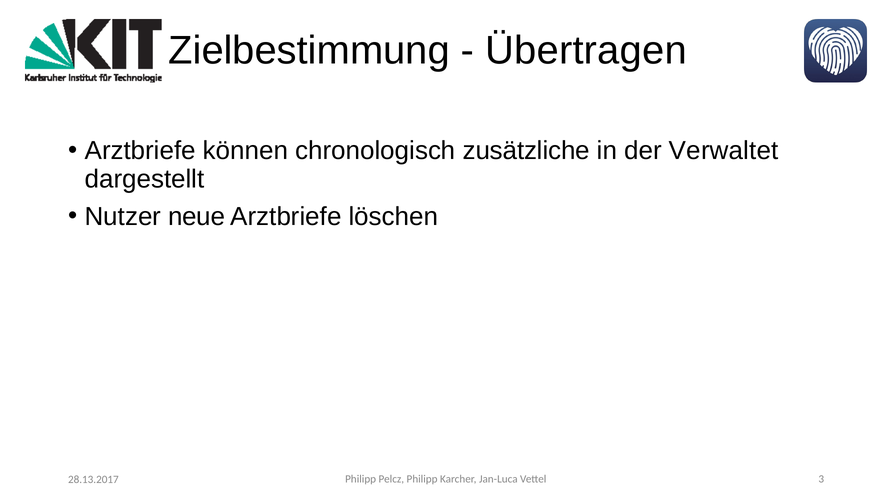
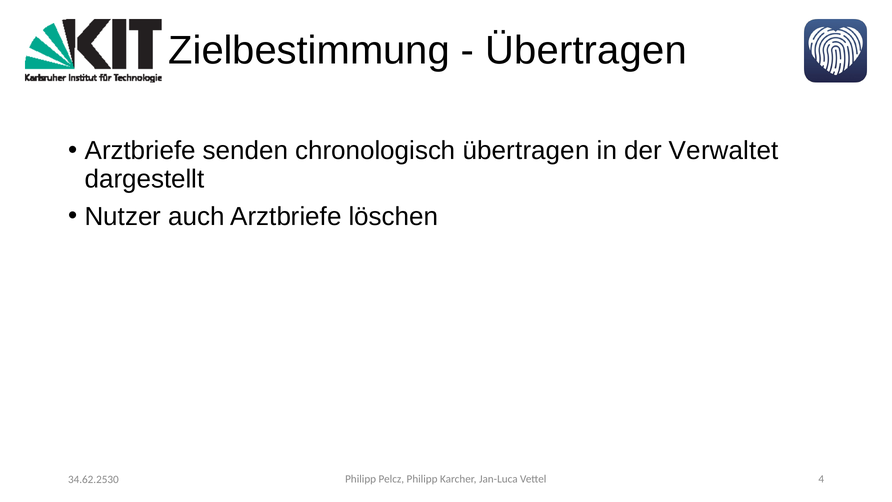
können: können -> senden
chronologisch zusätzliche: zusätzliche -> übertragen
neue: neue -> auch
3: 3 -> 4
28.13.2017: 28.13.2017 -> 34.62.2530
